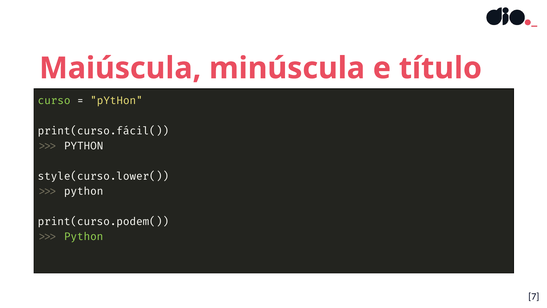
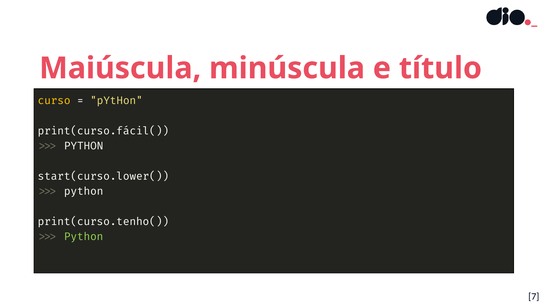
curso colour: light green -> yellow
style(curso.lower(: style(curso.lower( -> start(curso.lower(
print(curso.podem(: print(curso.podem( -> print(curso.tenho(
